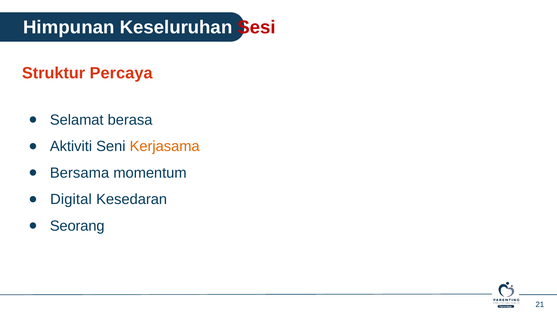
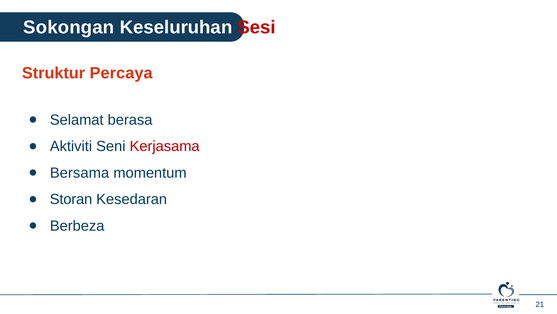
Himpunan: Himpunan -> Sokongan
Kerjasama colour: orange -> red
Digital: Digital -> Storan
Seorang: Seorang -> Berbeza
